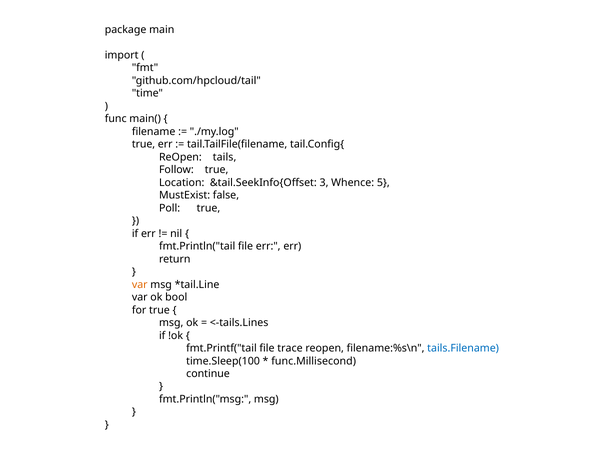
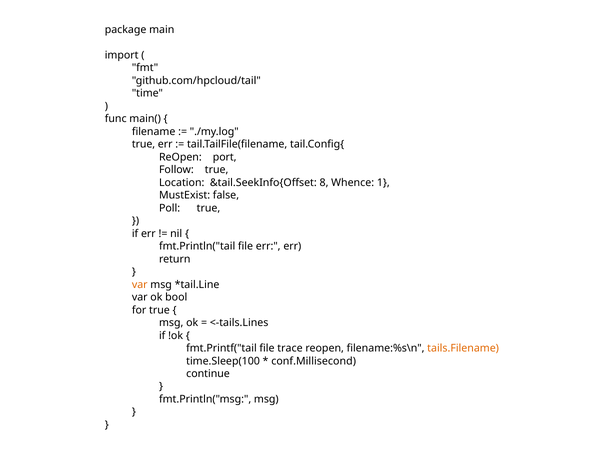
tails: tails -> port
3: 3 -> 8
5: 5 -> 1
tails.Filename colour: blue -> orange
func.Millisecond: func.Millisecond -> conf.Millisecond
